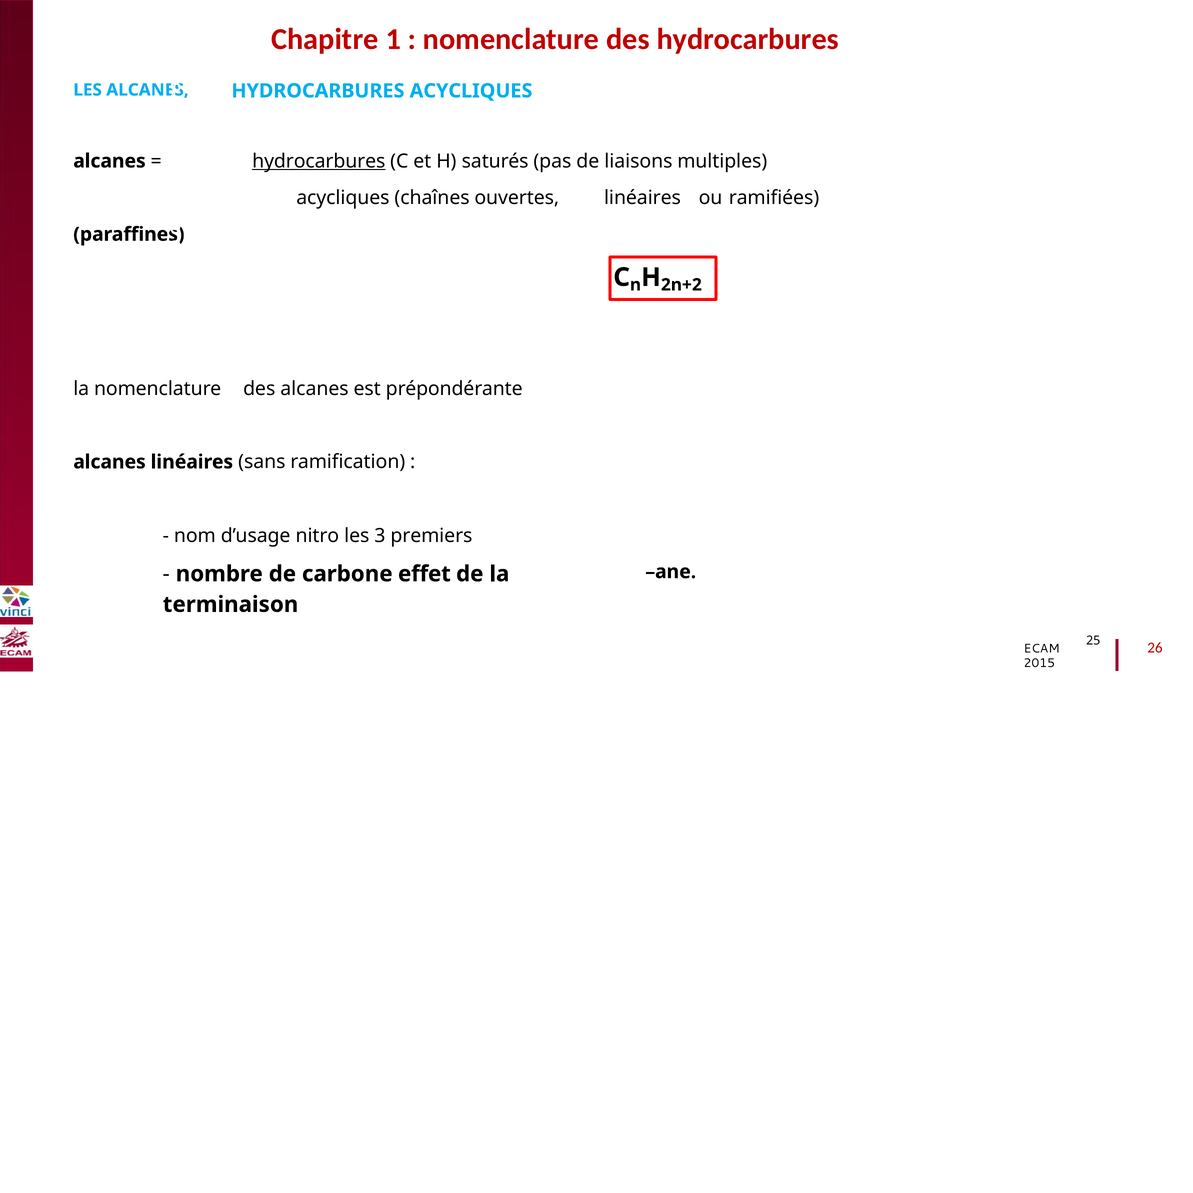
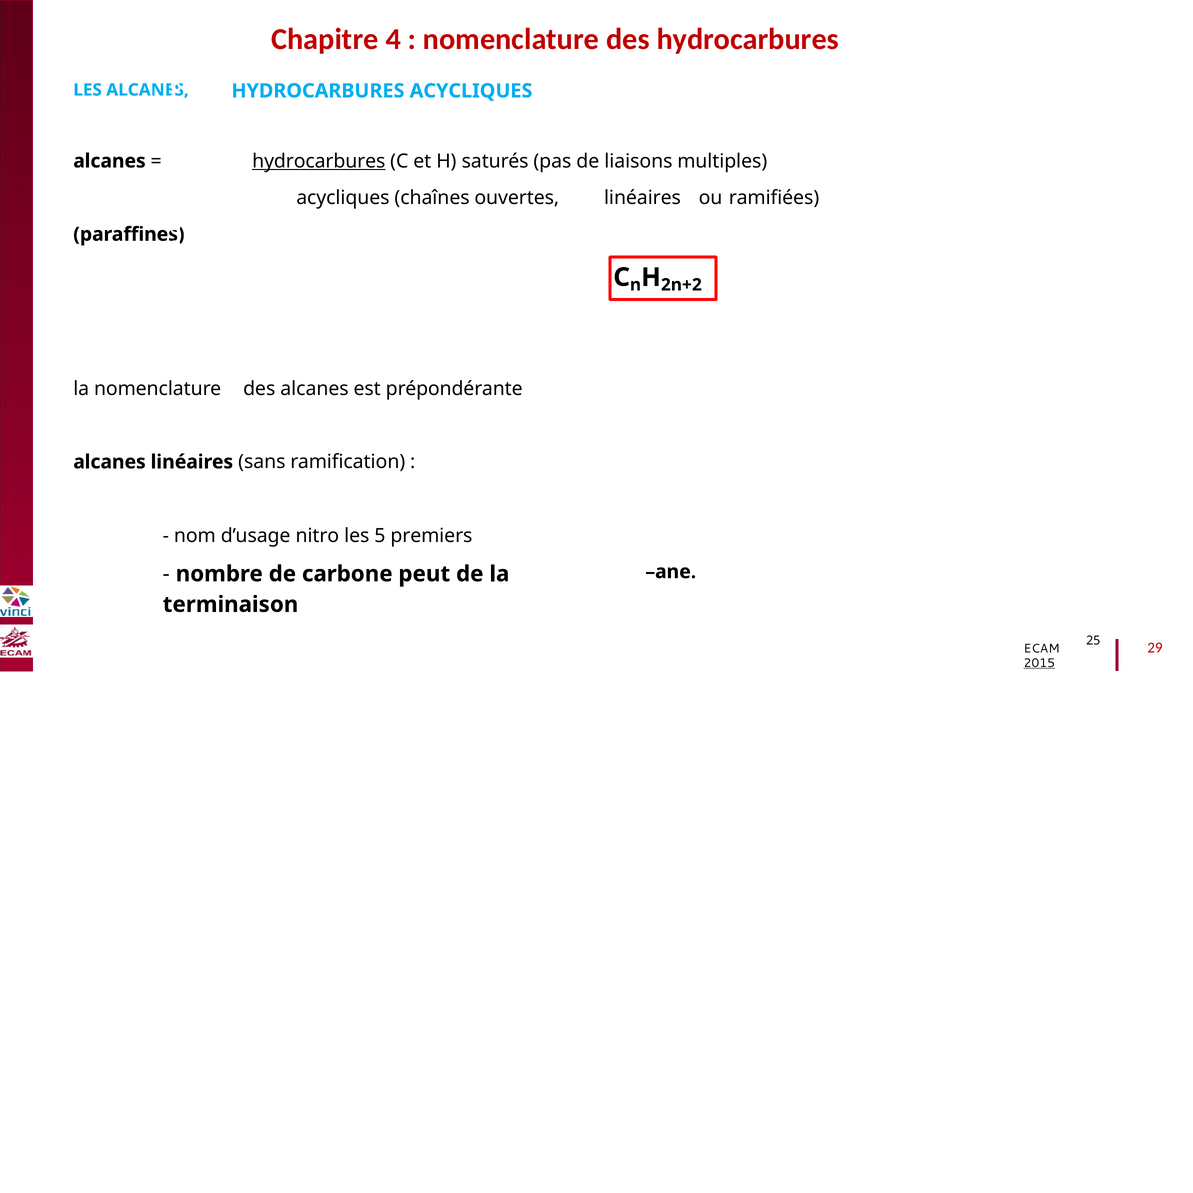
Chapitre 1: 1 -> 4
3: 3 -> 5
effet: effet -> peut
26: 26 -> 29
2015 underline: none -> present
